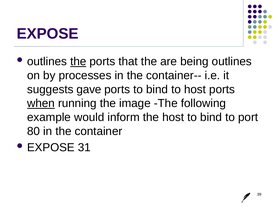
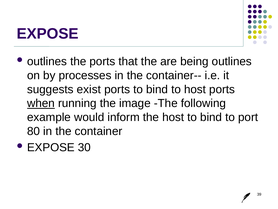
the at (78, 61) underline: present -> none
gave: gave -> exist
31: 31 -> 30
